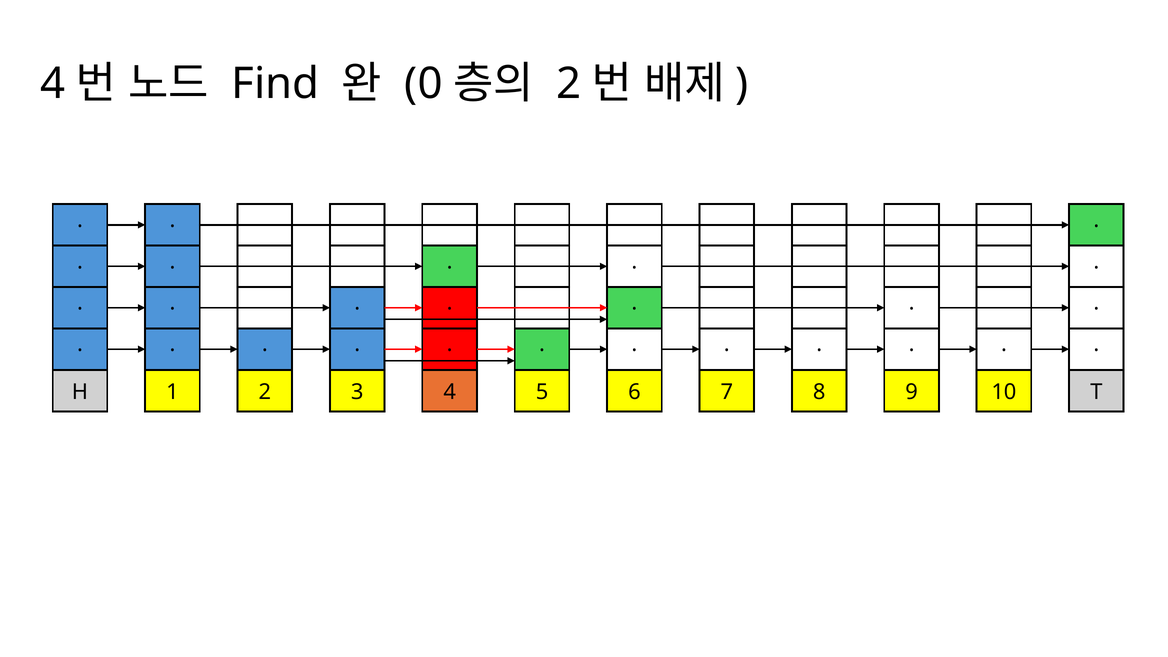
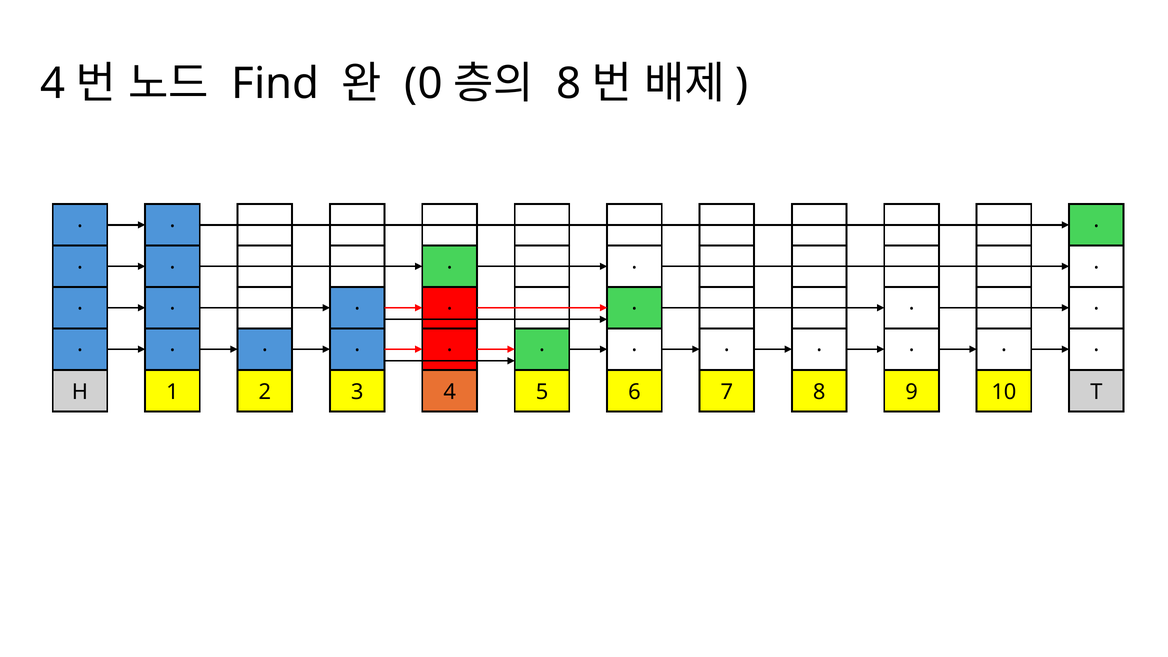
2 at (569, 84): 2 -> 8
